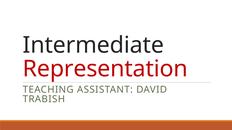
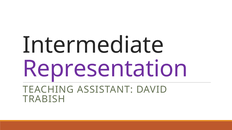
Representation colour: red -> purple
